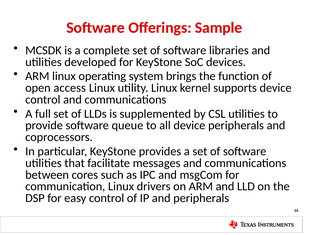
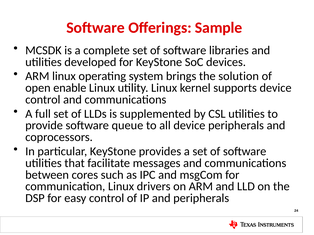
function: function -> solution
access: access -> enable
